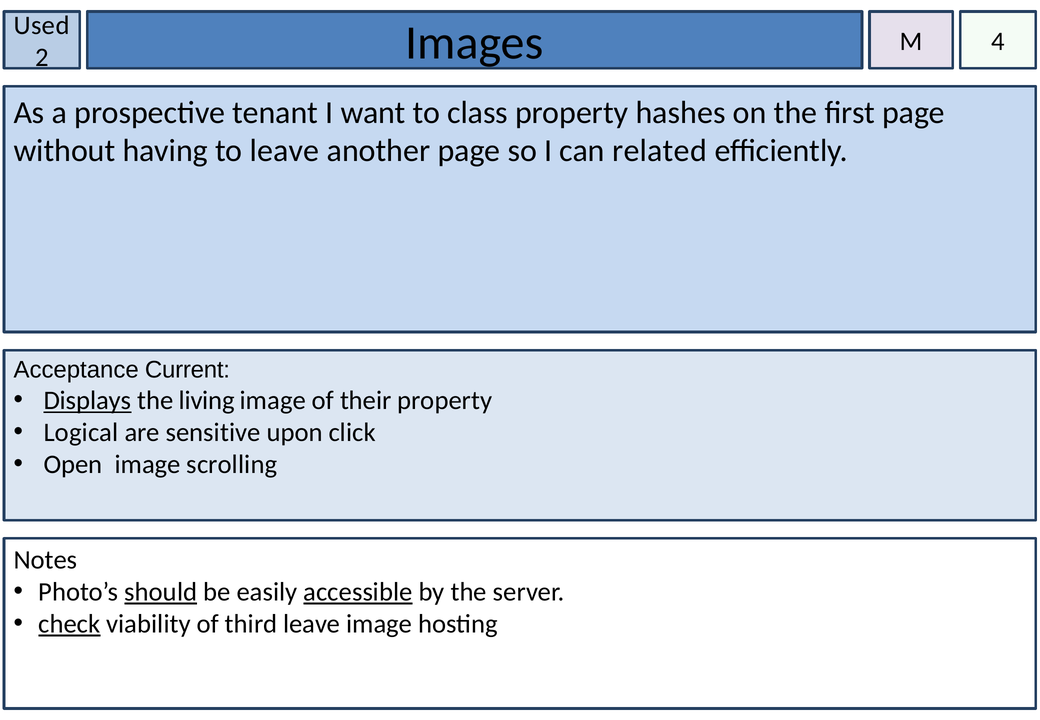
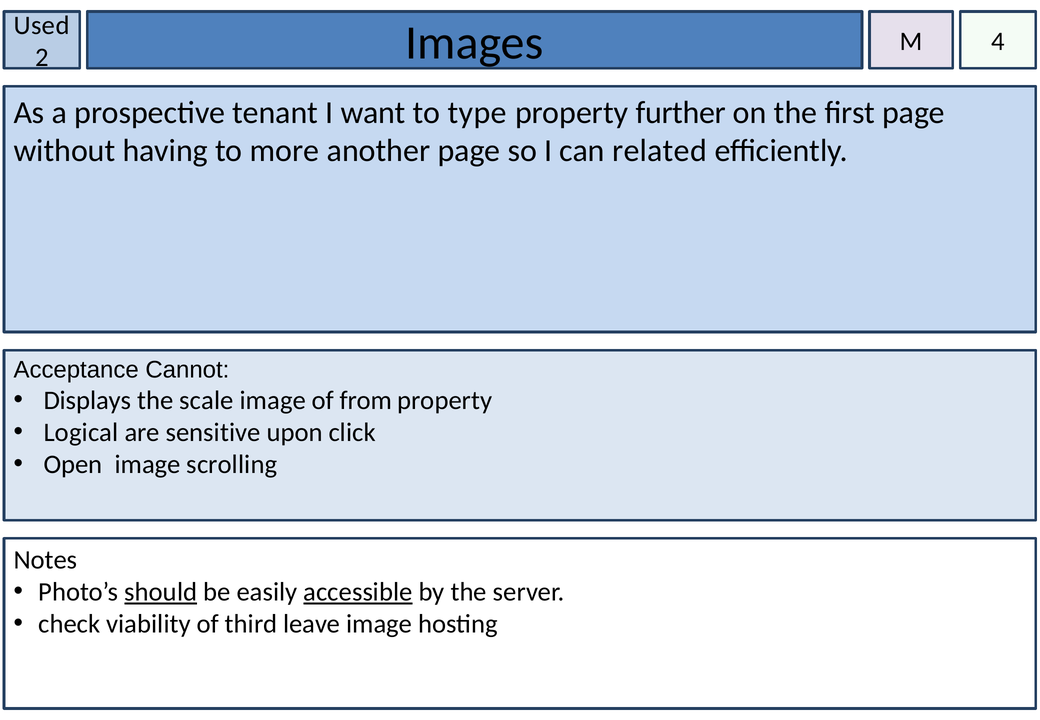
class: class -> type
hashes: hashes -> further
to leave: leave -> more
Current: Current -> Cannot
Displays underline: present -> none
living: living -> scale
their: their -> from
check underline: present -> none
